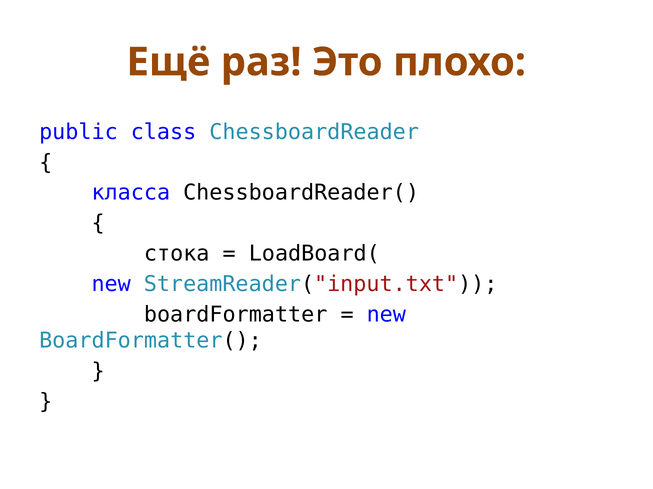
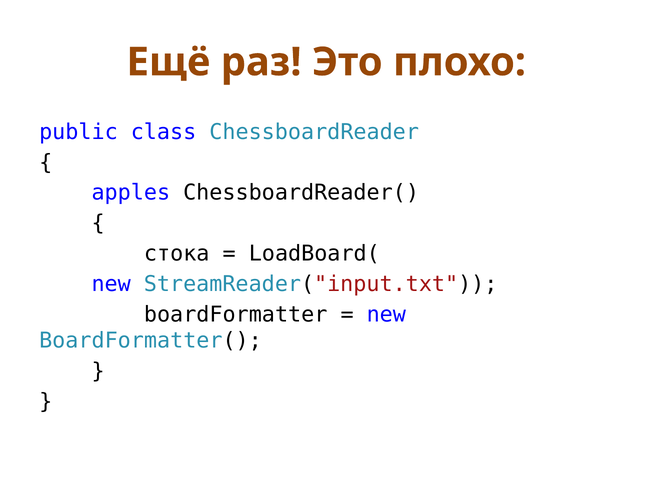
класса: класса -> apples
